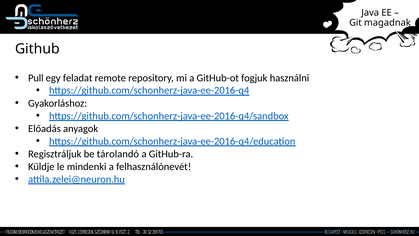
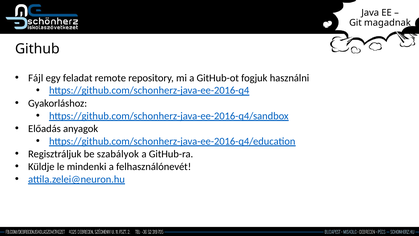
Pull: Pull -> Fájl
tárolandó: tárolandó -> szabályok
